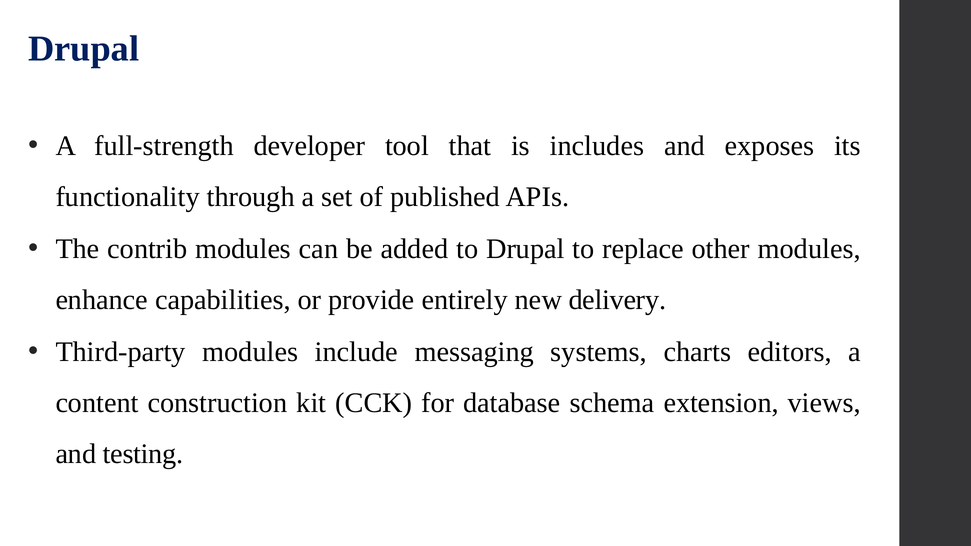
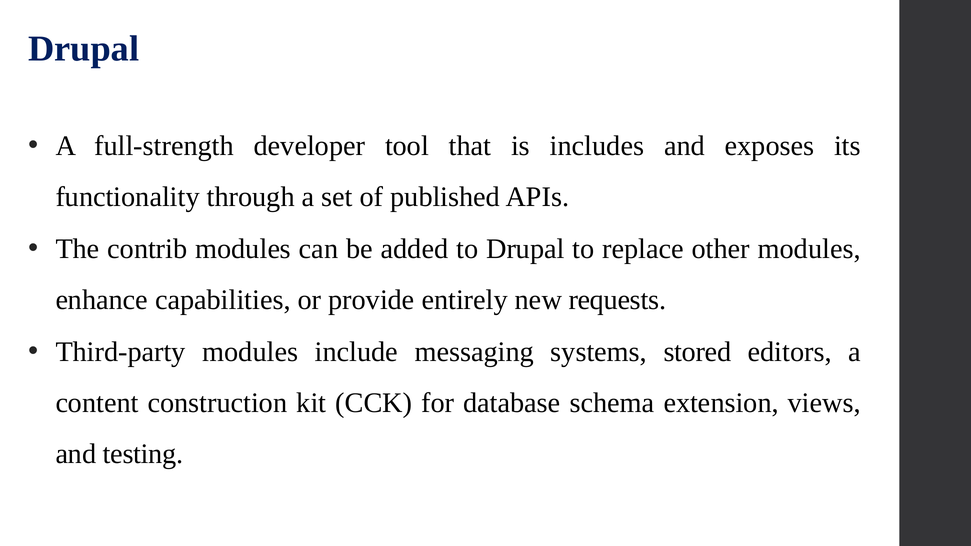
delivery: delivery -> requests
charts: charts -> stored
